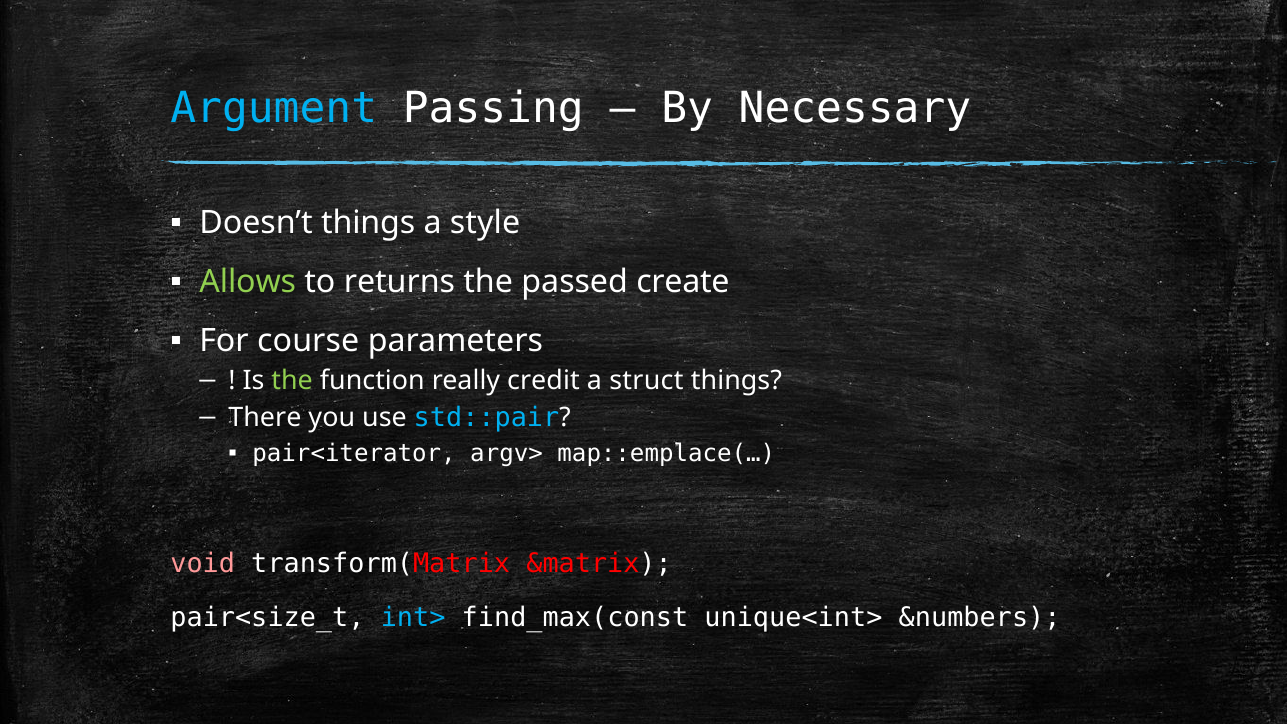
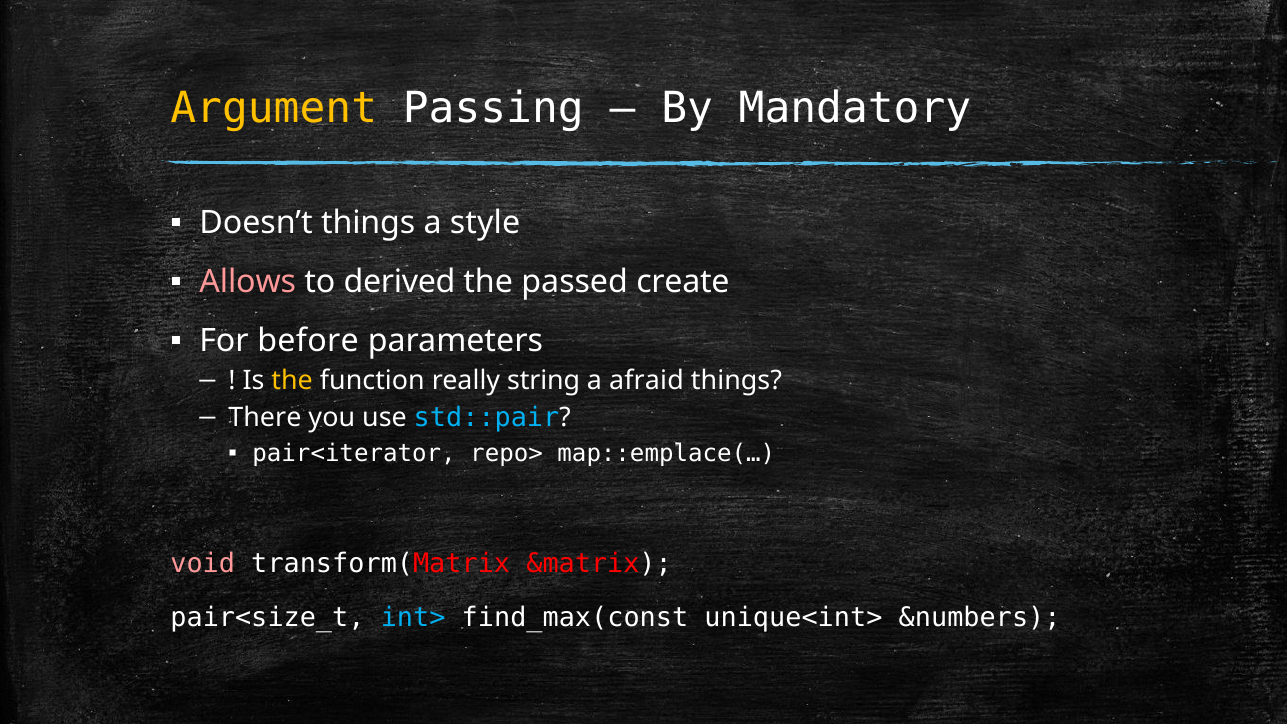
Argument colour: light blue -> yellow
Necessary: Necessary -> Mandatory
Allows colour: light green -> pink
returns: returns -> derived
course: course -> before
the at (292, 381) colour: light green -> yellow
credit: credit -> string
struct: struct -> afraid
argv>: argv> -> repo>
